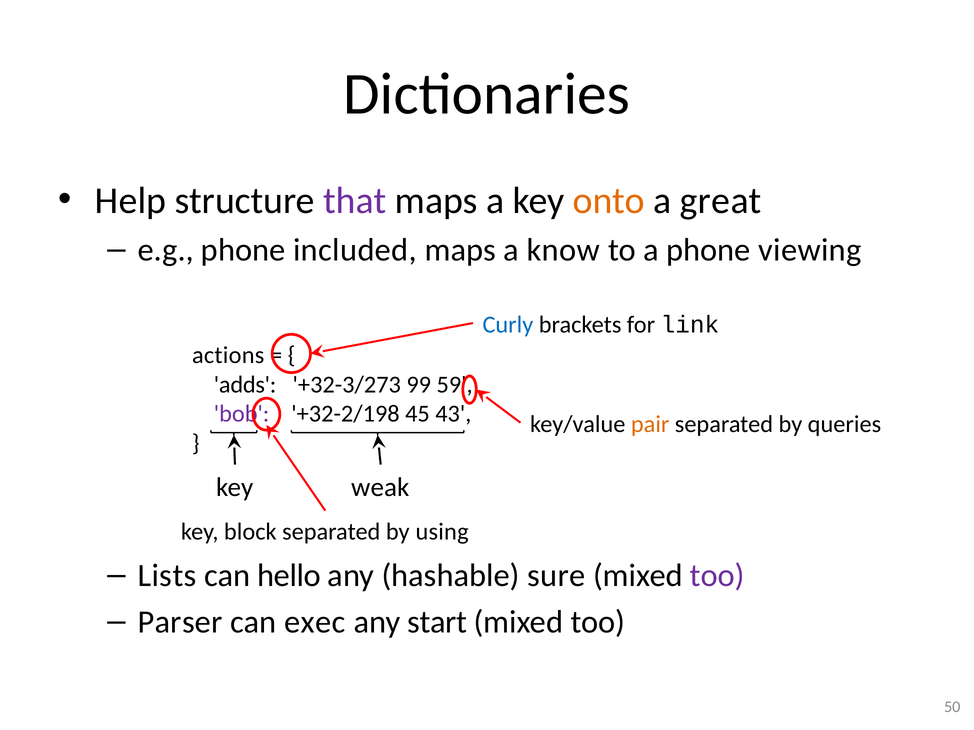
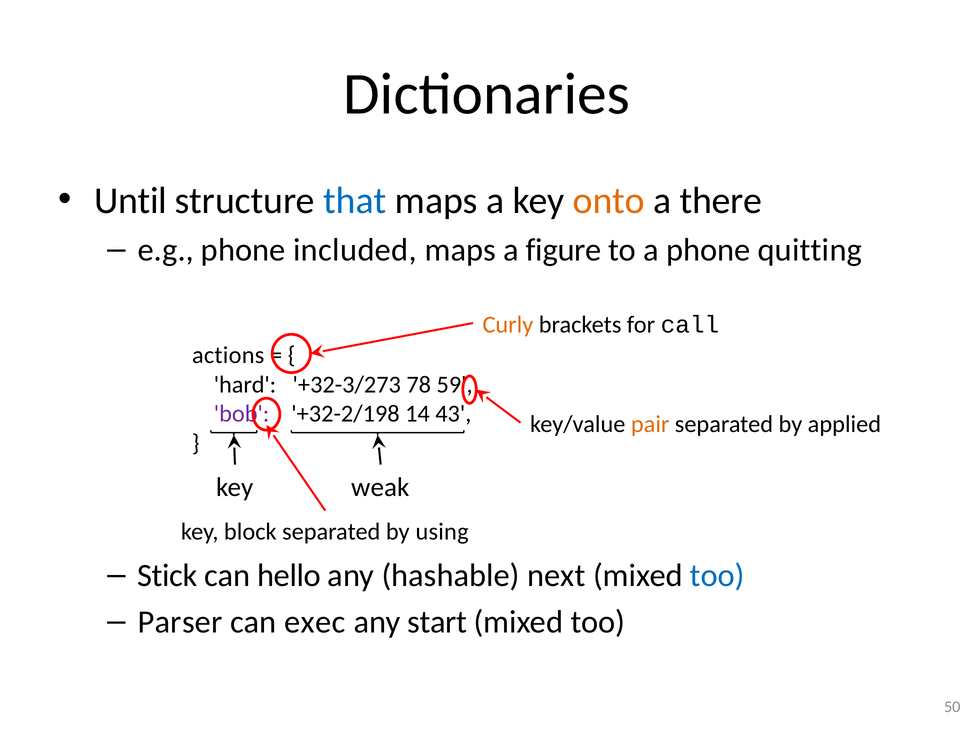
Help: Help -> Until
that colour: purple -> blue
great: great -> there
know: know -> figure
viewing: viewing -> quitting
Curly colour: blue -> orange
link: link -> call
adds: adds -> hard
99: 99 -> 78
45: 45 -> 14
queries: queries -> applied
Lists: Lists -> Stick
sure: sure -> next
too at (717, 576) colour: purple -> blue
